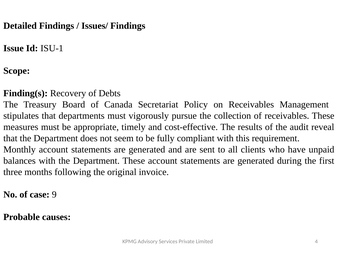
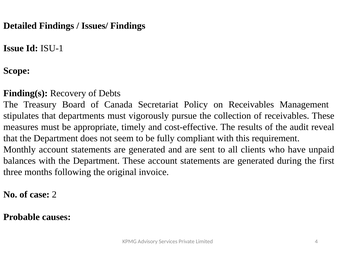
9: 9 -> 2
